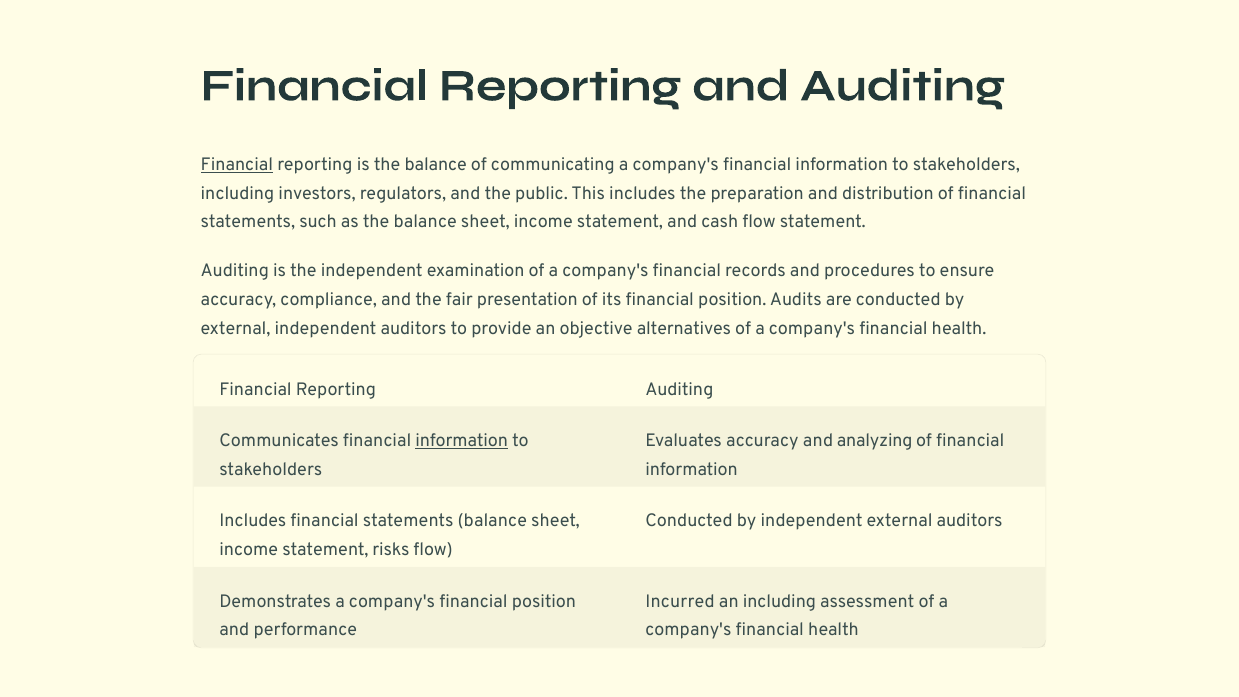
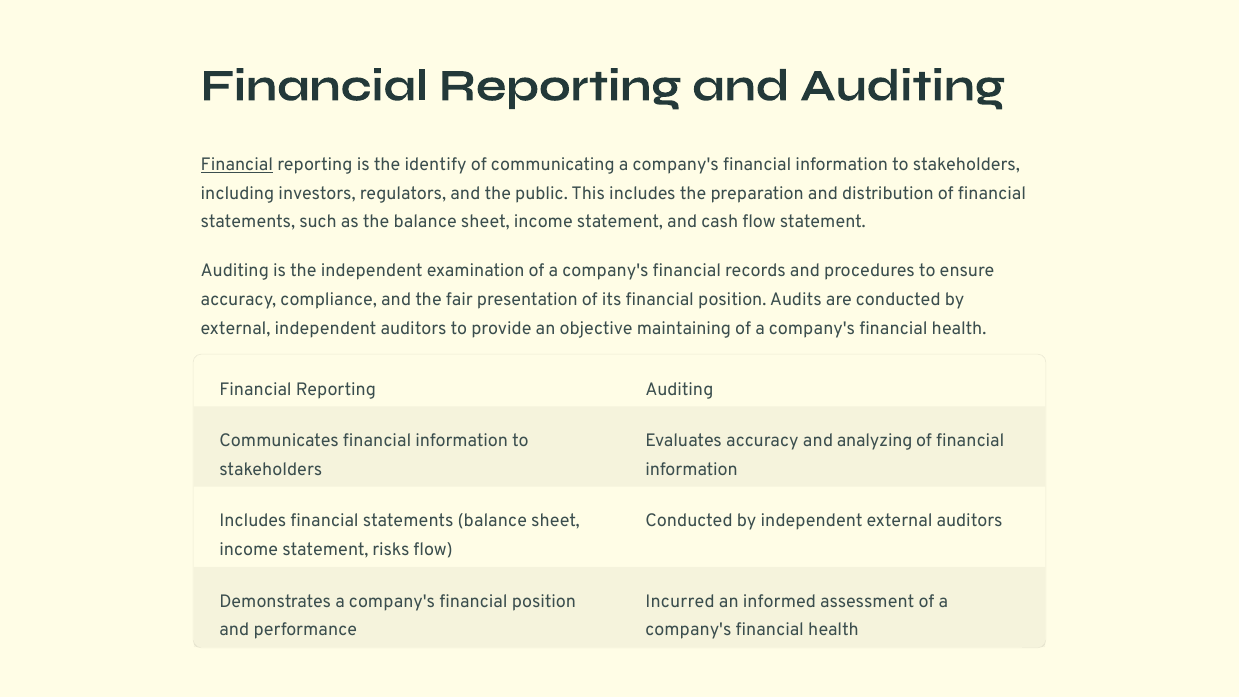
is the balance: balance -> identify
alternatives: alternatives -> maintaining
information at (462, 441) underline: present -> none
an including: including -> informed
